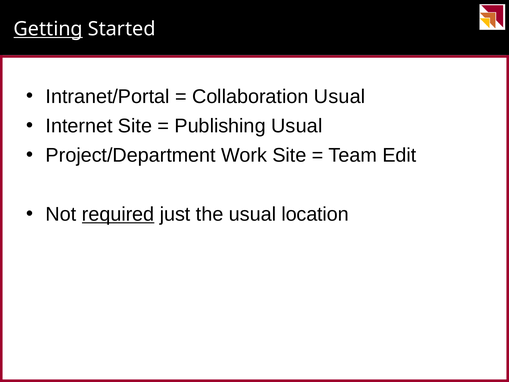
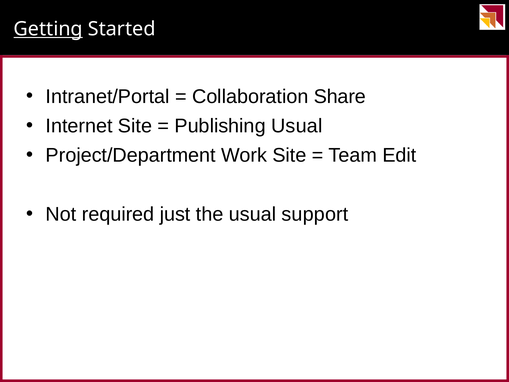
Collaboration Usual: Usual -> Share
required underline: present -> none
location: location -> support
